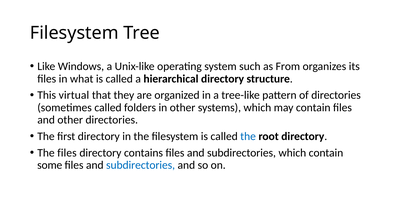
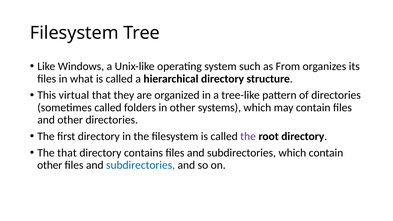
the at (248, 136) colour: blue -> purple
The files: files -> that
some at (50, 165): some -> other
